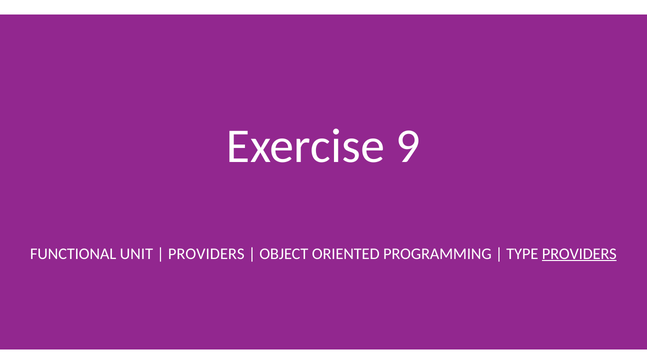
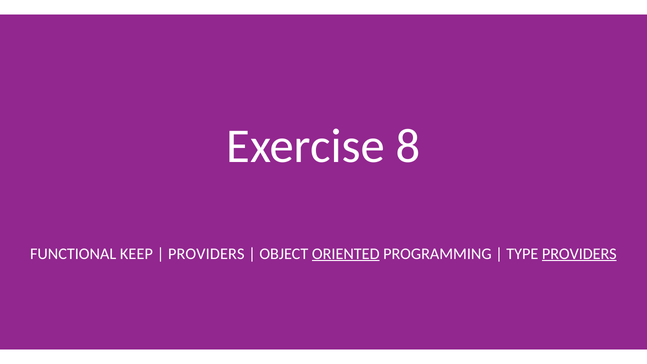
9: 9 -> 8
UNIT: UNIT -> KEEP
ORIENTED underline: none -> present
